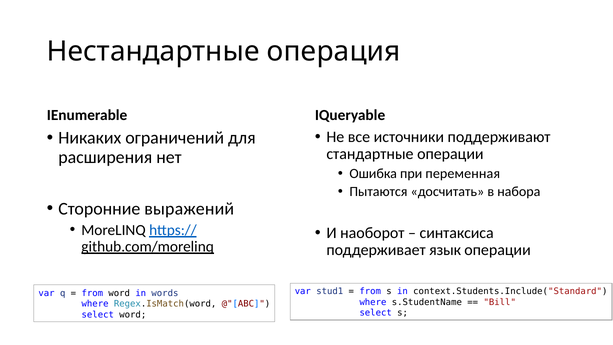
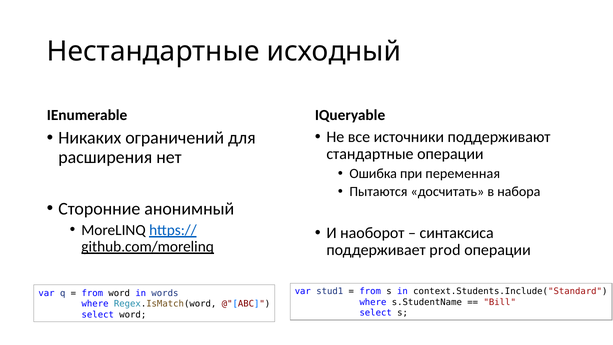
операция: операция -> исходный
выражений: выражений -> анонимный
язык: язык -> prod
